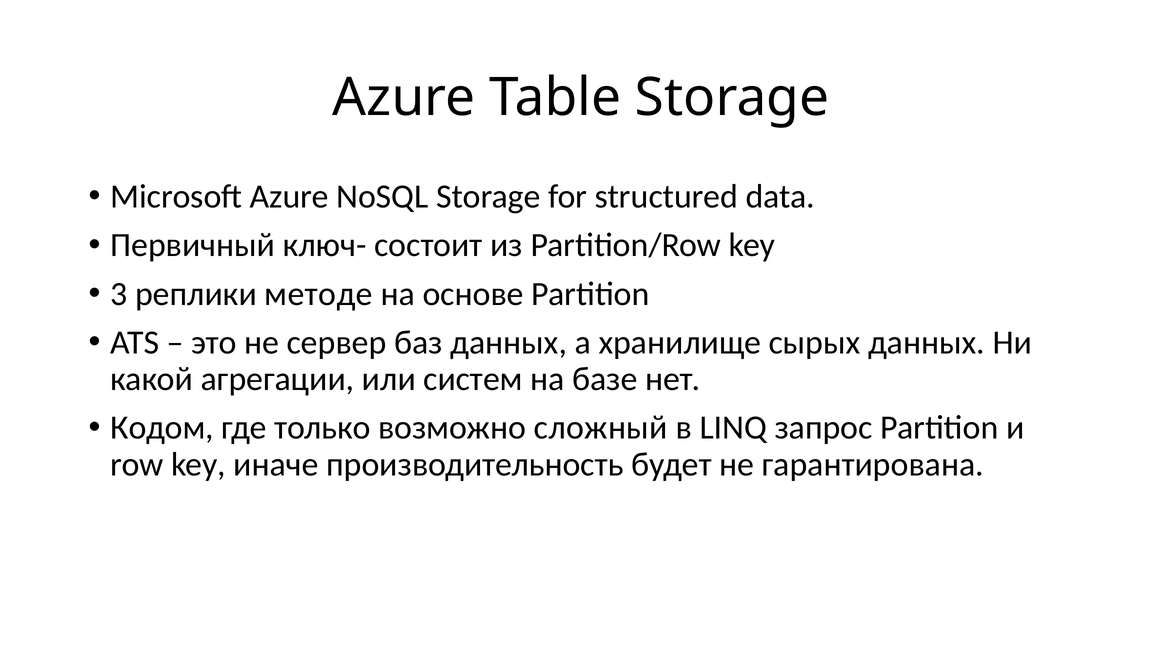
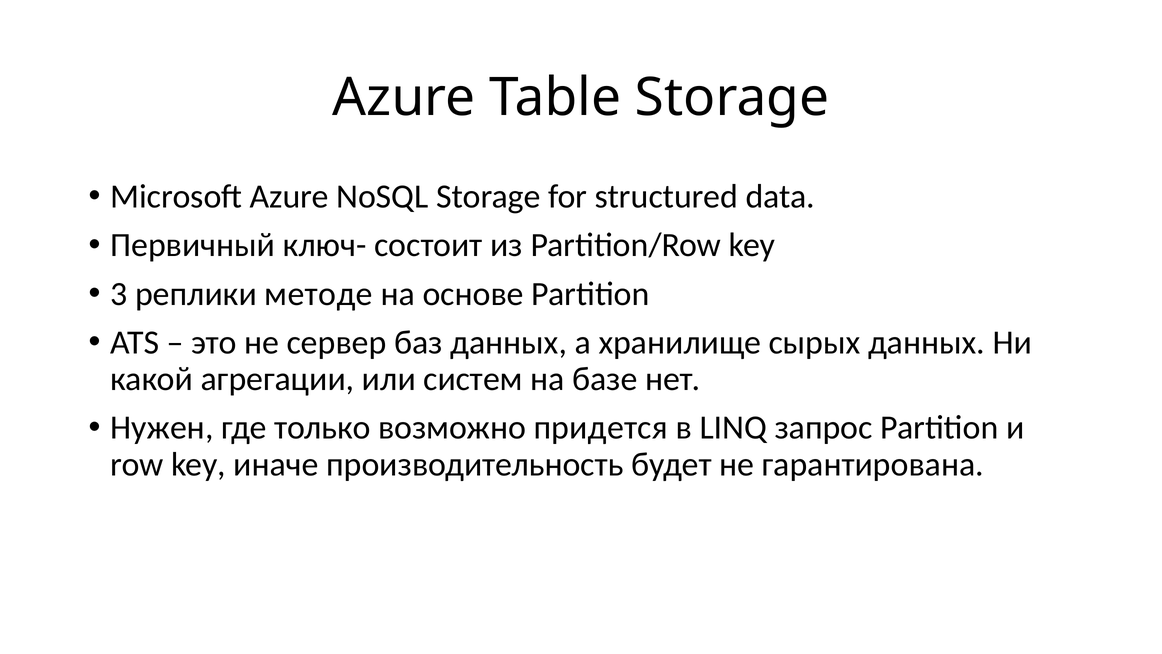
Кодом: Кодом -> Нужен
сложный: сложный -> придется
